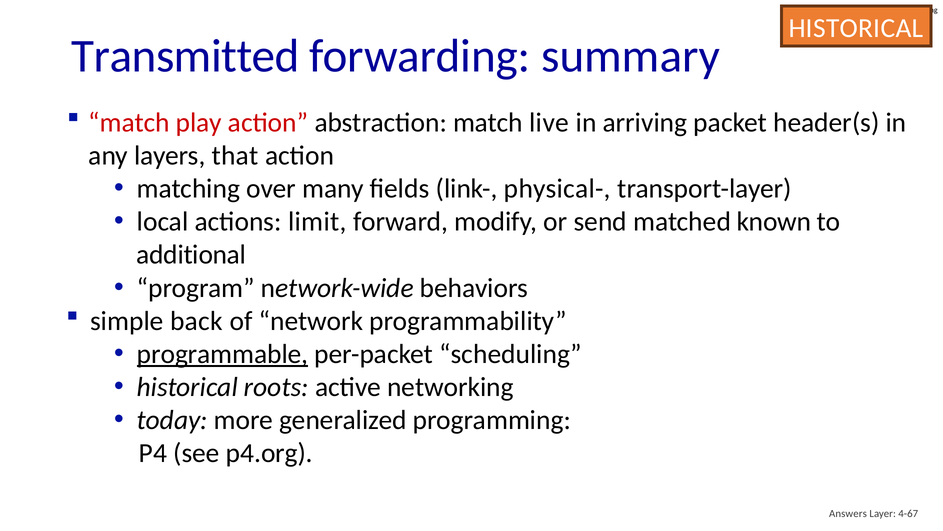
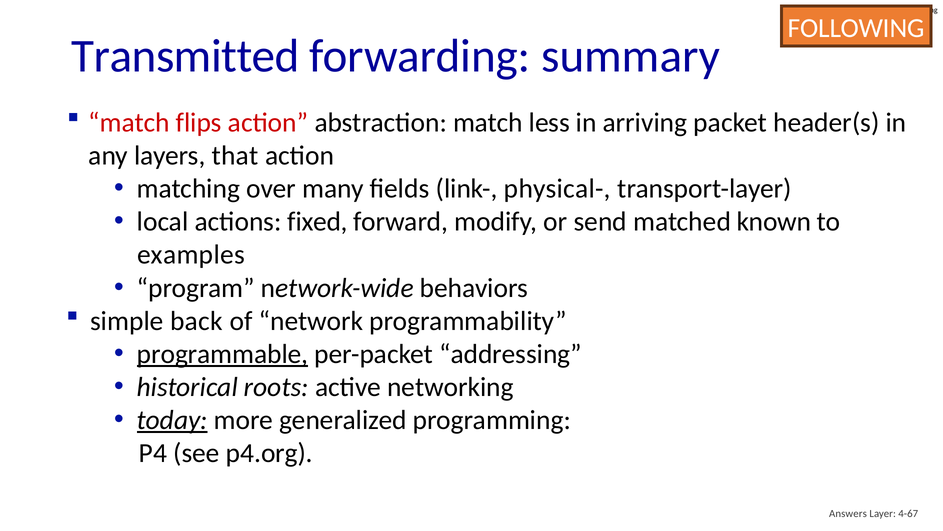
HISTORICAL at (856, 28): HISTORICAL -> FOLLOWING
play: play -> flips
live: live -> less
limit: limit -> fixed
additional: additional -> examples
scheduling: scheduling -> addressing
today underline: none -> present
